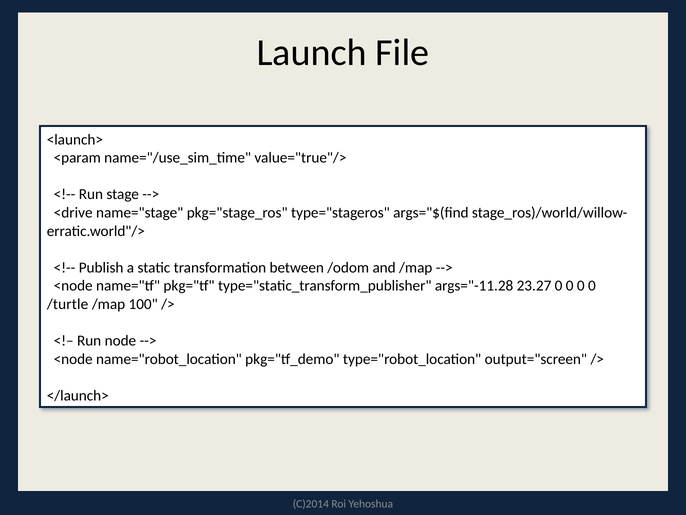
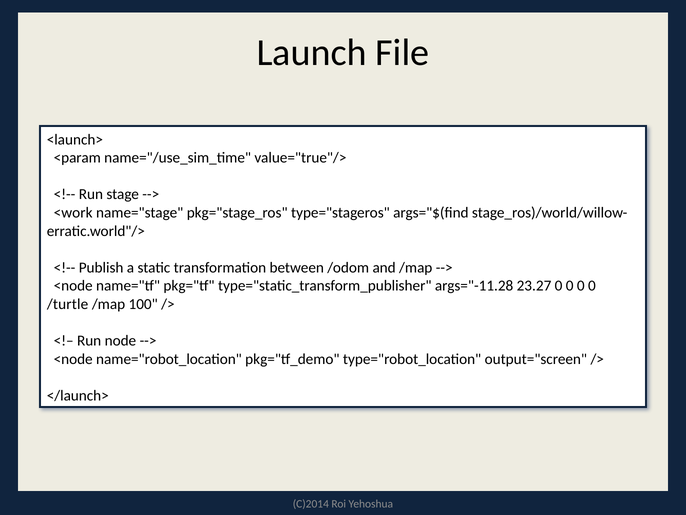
<drive: <drive -> <work
